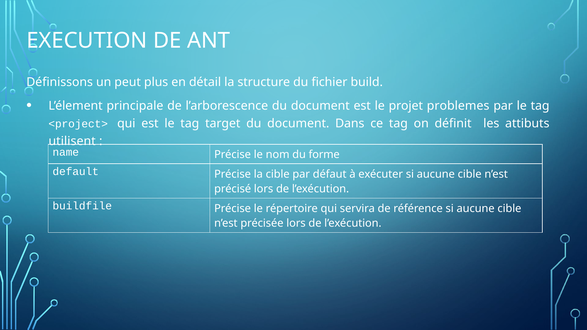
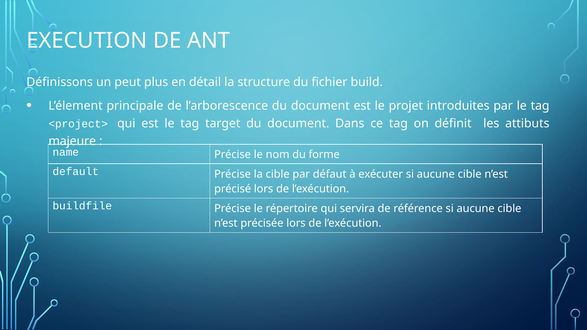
problemes: problemes -> introduites
utilisent: utilisent -> majeure
